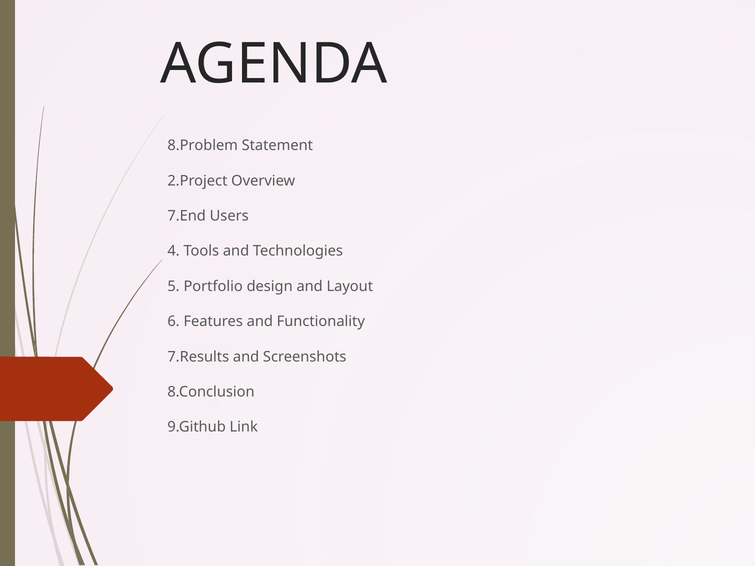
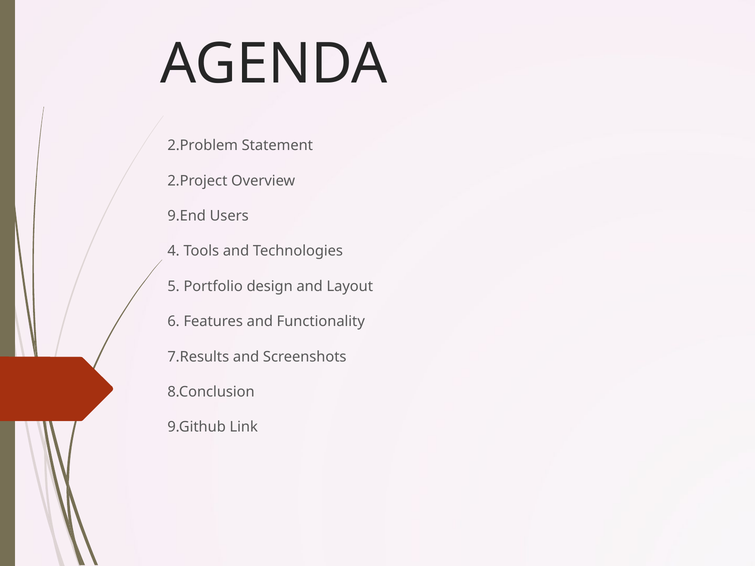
8.Problem: 8.Problem -> 2.Problem
7.End: 7.End -> 9.End
